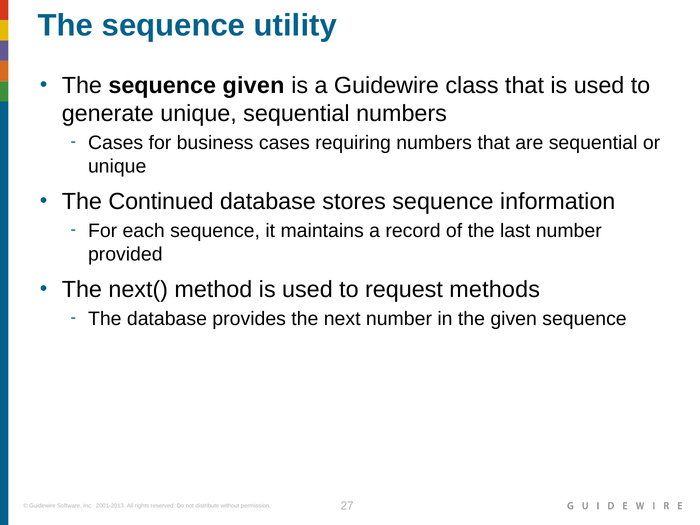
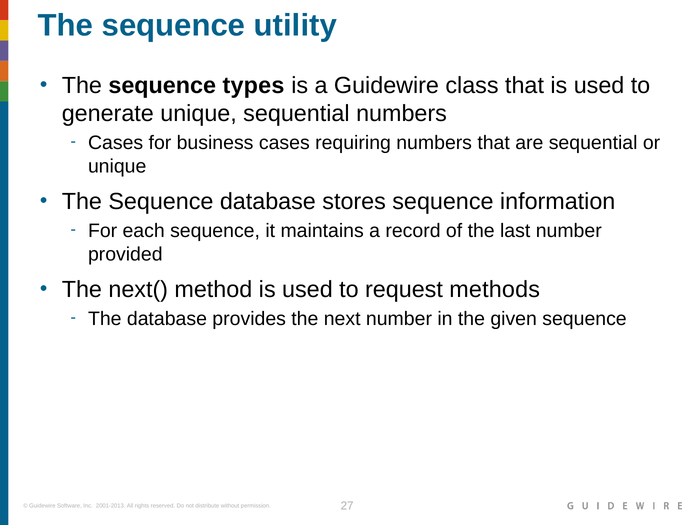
sequence given: given -> types
Continued at (161, 202): Continued -> Sequence
